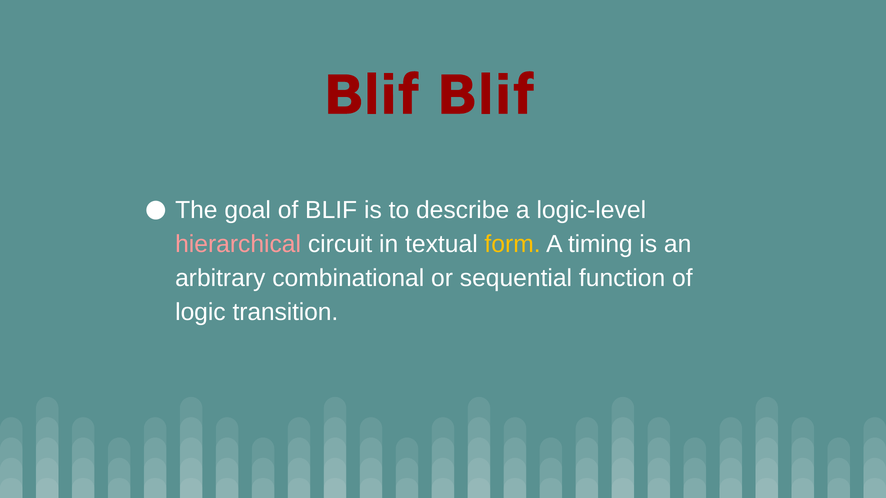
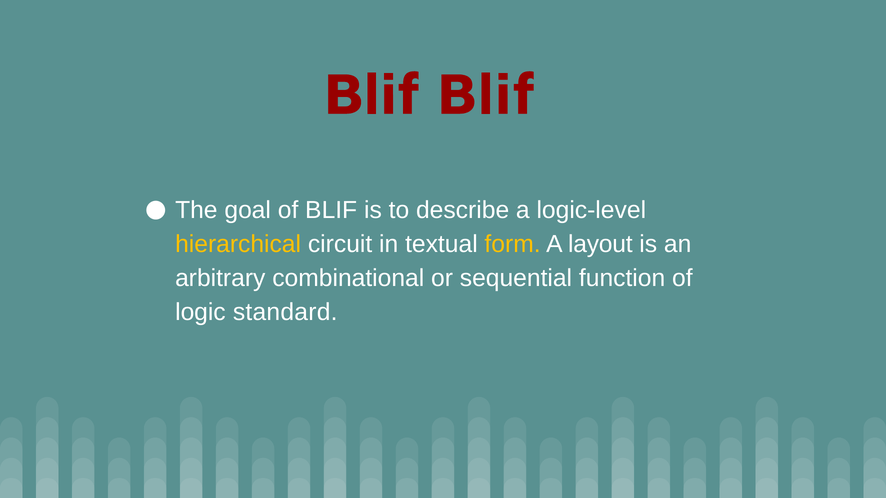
hierarchical colour: pink -> yellow
timing: timing -> layout
transition: transition -> standard
